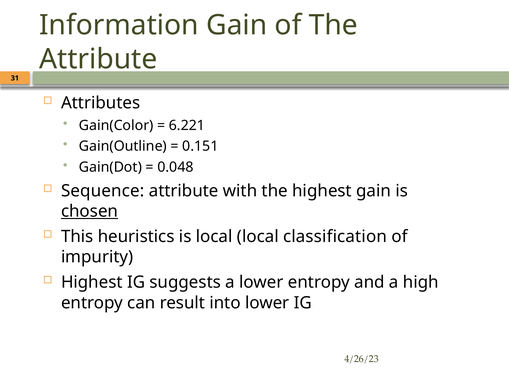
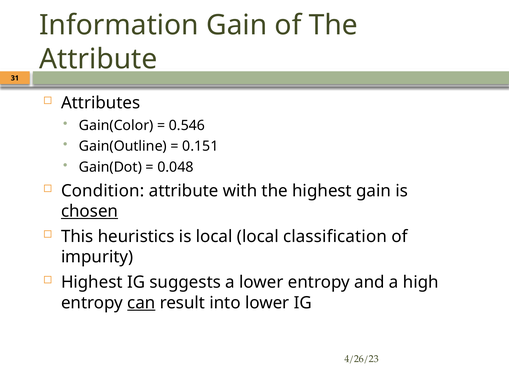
6.221: 6.221 -> 0.546
Sequence: Sequence -> Condition
can underline: none -> present
